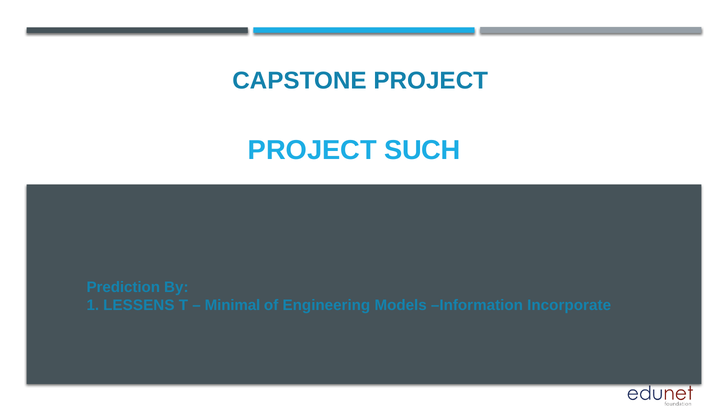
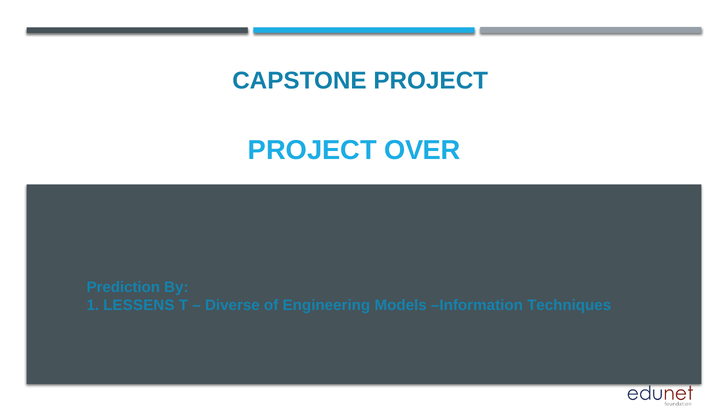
SUCH: SUCH -> OVER
Minimal: Minimal -> Diverse
Incorporate: Incorporate -> Techniques
